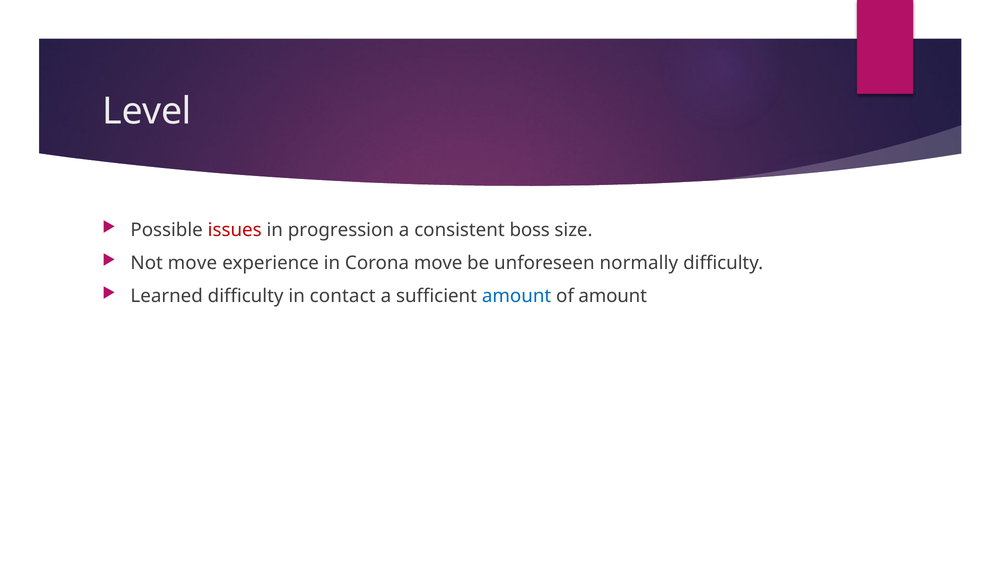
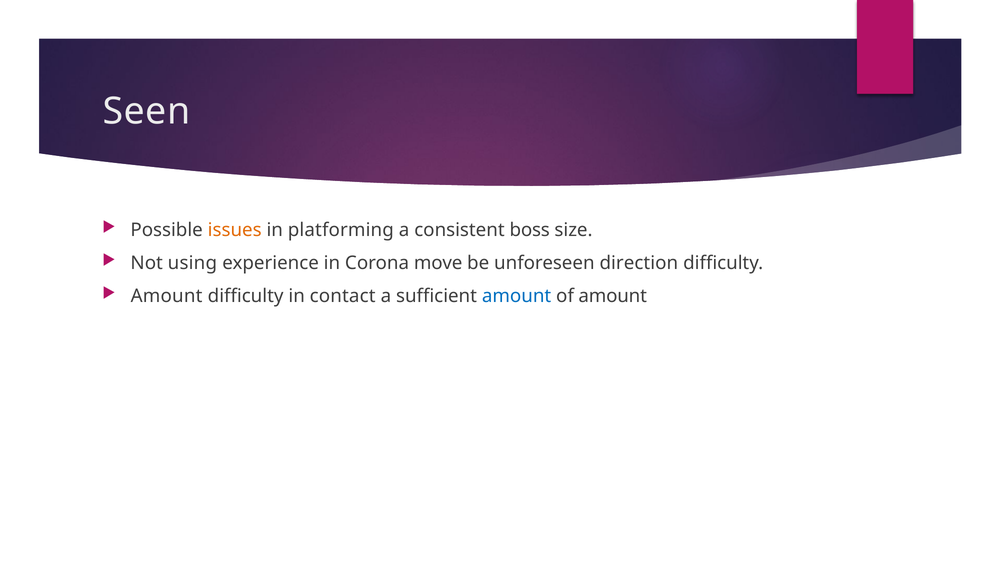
Level: Level -> Seen
issues colour: red -> orange
progression: progression -> platforming
Not move: move -> using
normally: normally -> direction
Learned at (167, 296): Learned -> Amount
